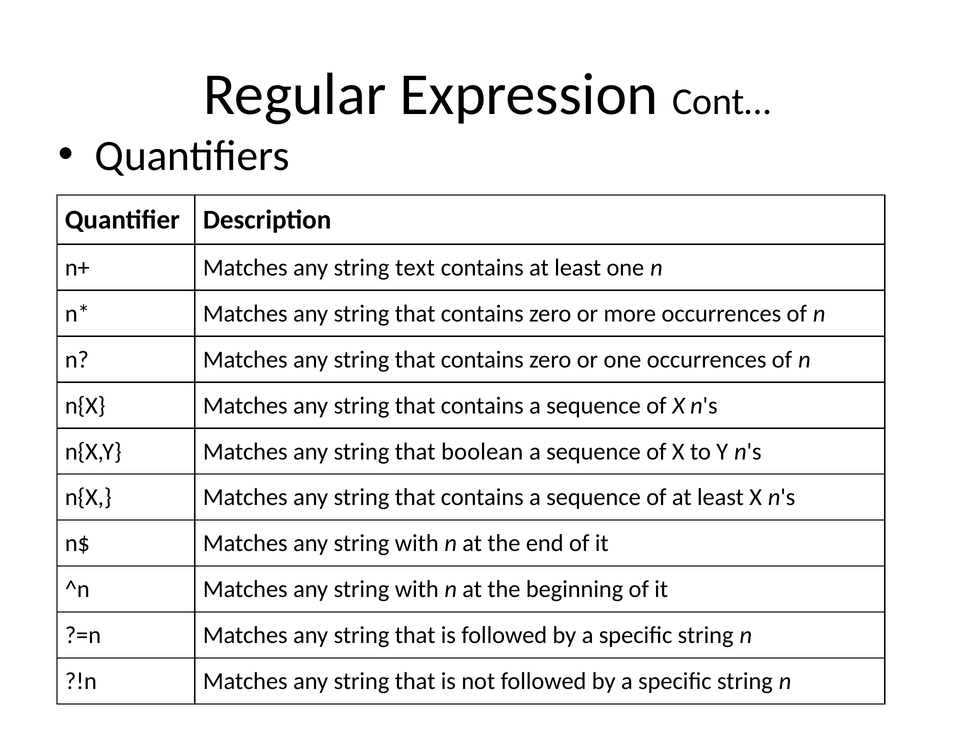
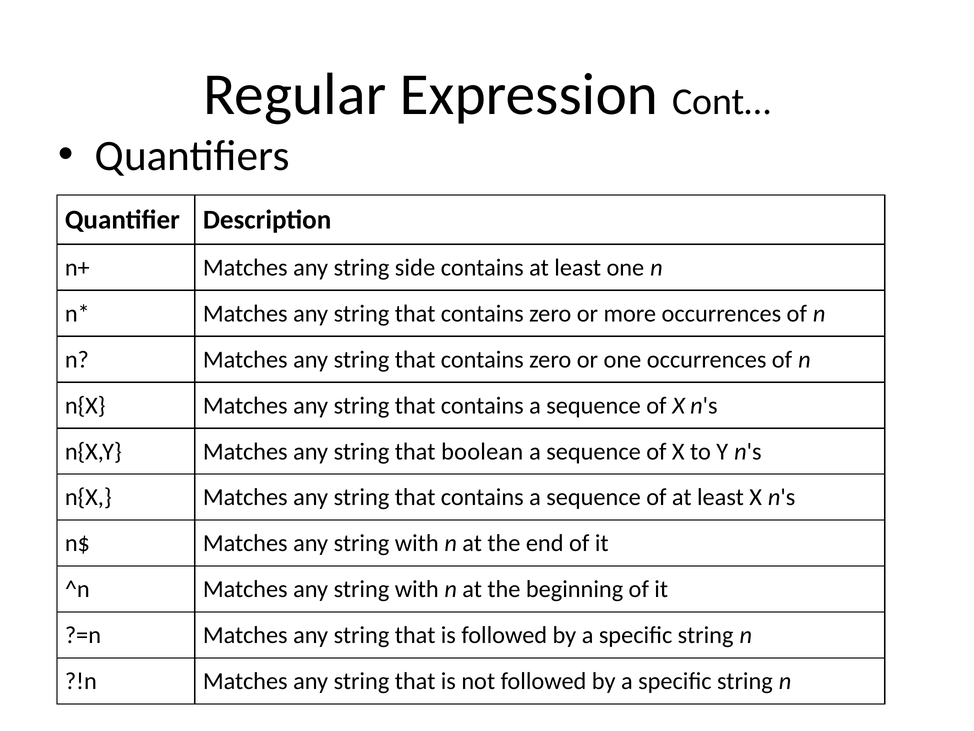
text: text -> side
